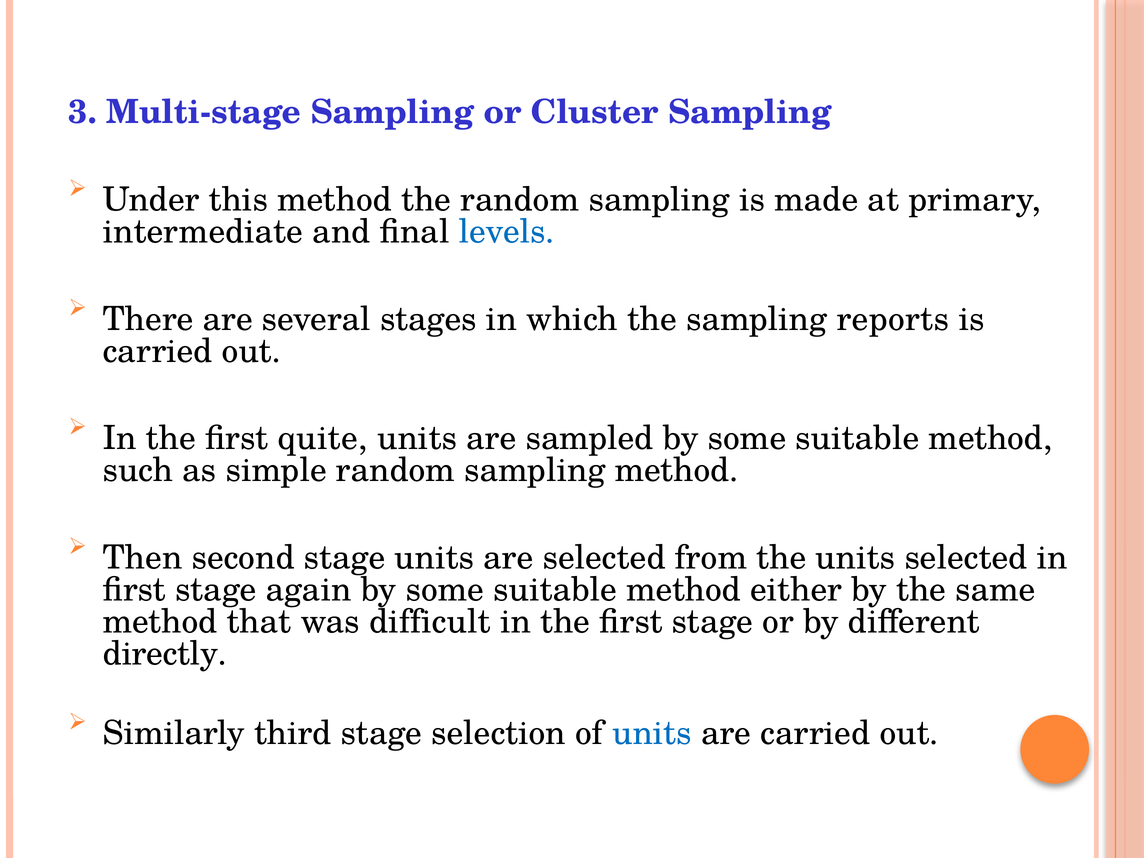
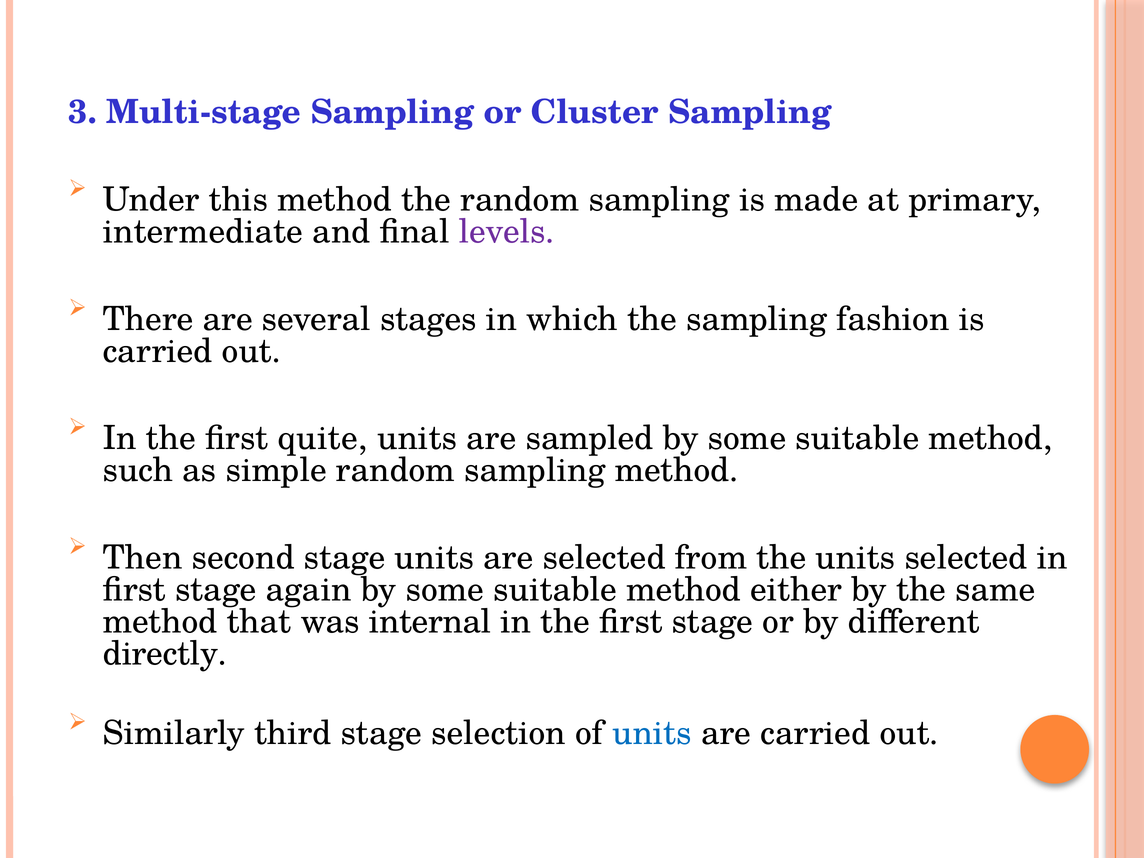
levels colour: blue -> purple
reports: reports -> fashion
difficult: difficult -> internal
